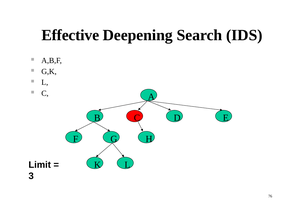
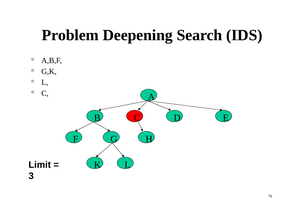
Effective: Effective -> Problem
